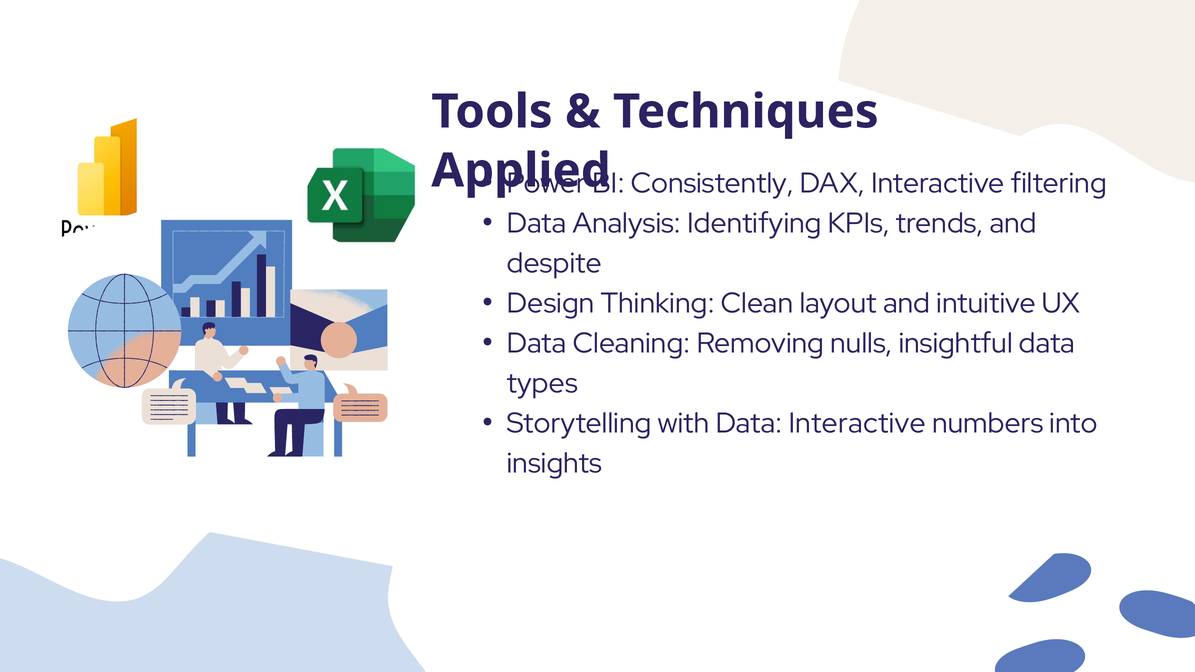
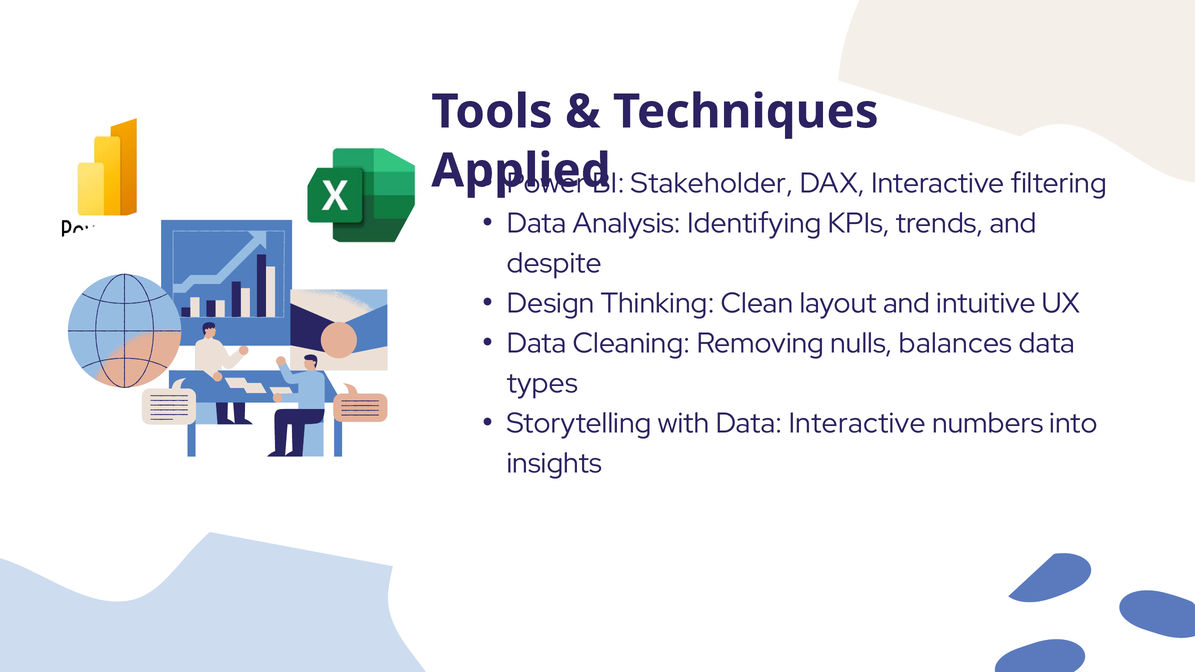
Consistently: Consistently -> Stakeholder
insightful: insightful -> balances
